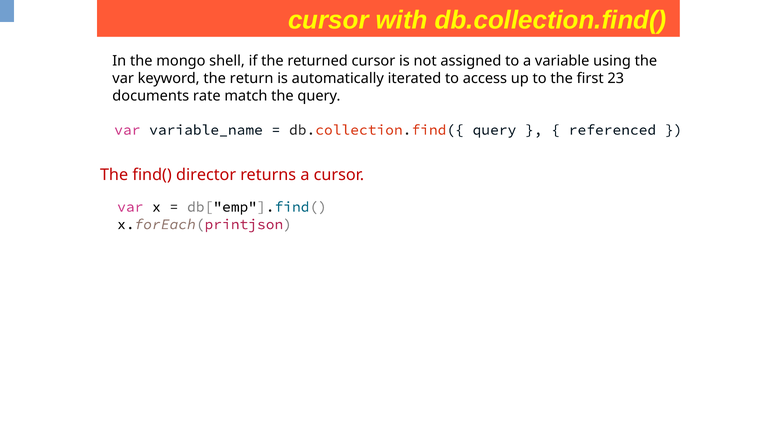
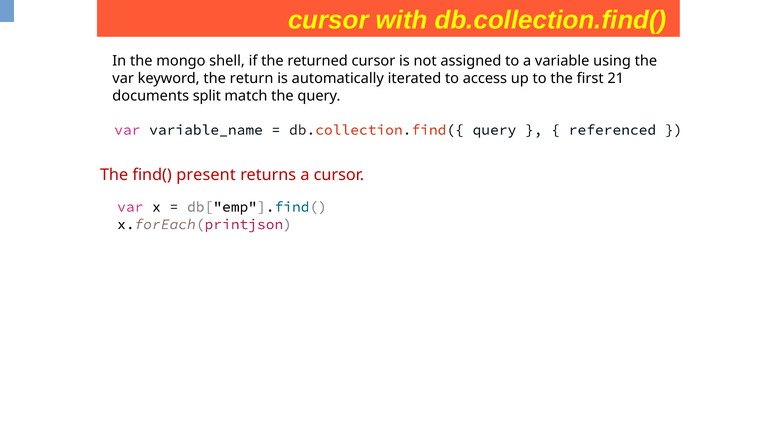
23: 23 -> 21
rate: rate -> split
director: director -> present
